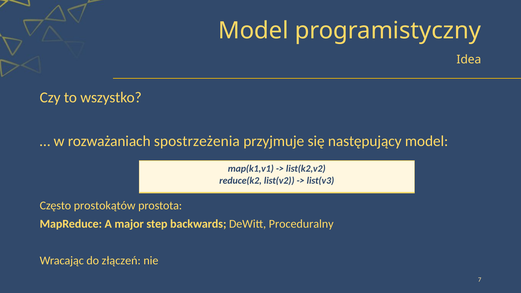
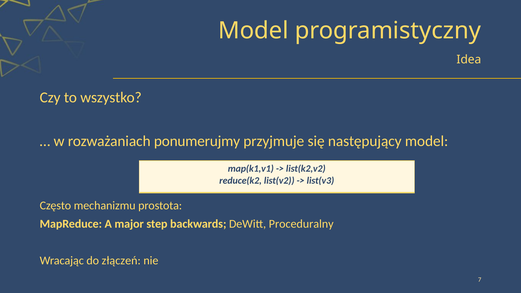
spostrzeżenia: spostrzeżenia -> ponumerujmy
prostokątów: prostokątów -> mechanizmu
